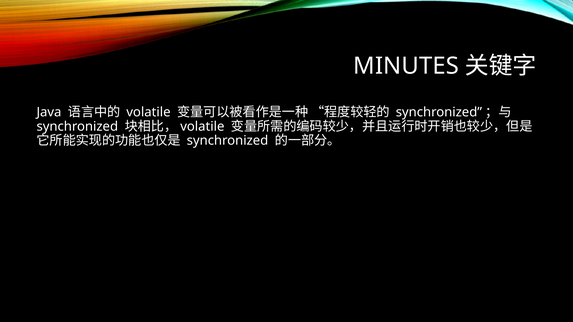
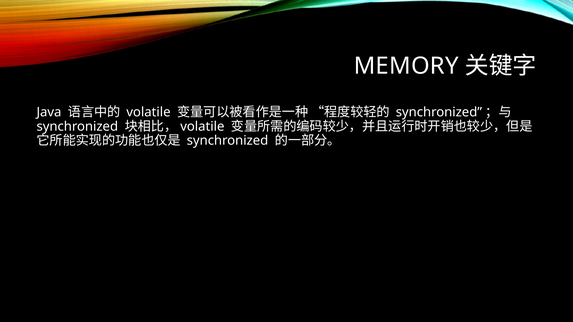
MINUTES: MINUTES -> MEMORY
